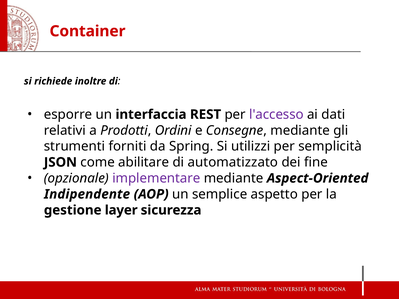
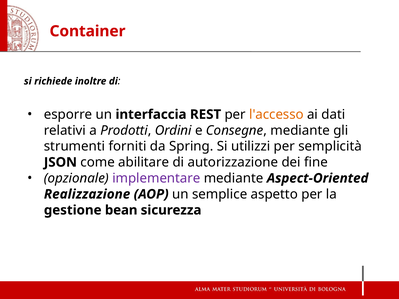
l'accesso colour: purple -> orange
automatizzato: automatizzato -> autorizzazione
Indipendente: Indipendente -> Realizzazione
layer: layer -> bean
